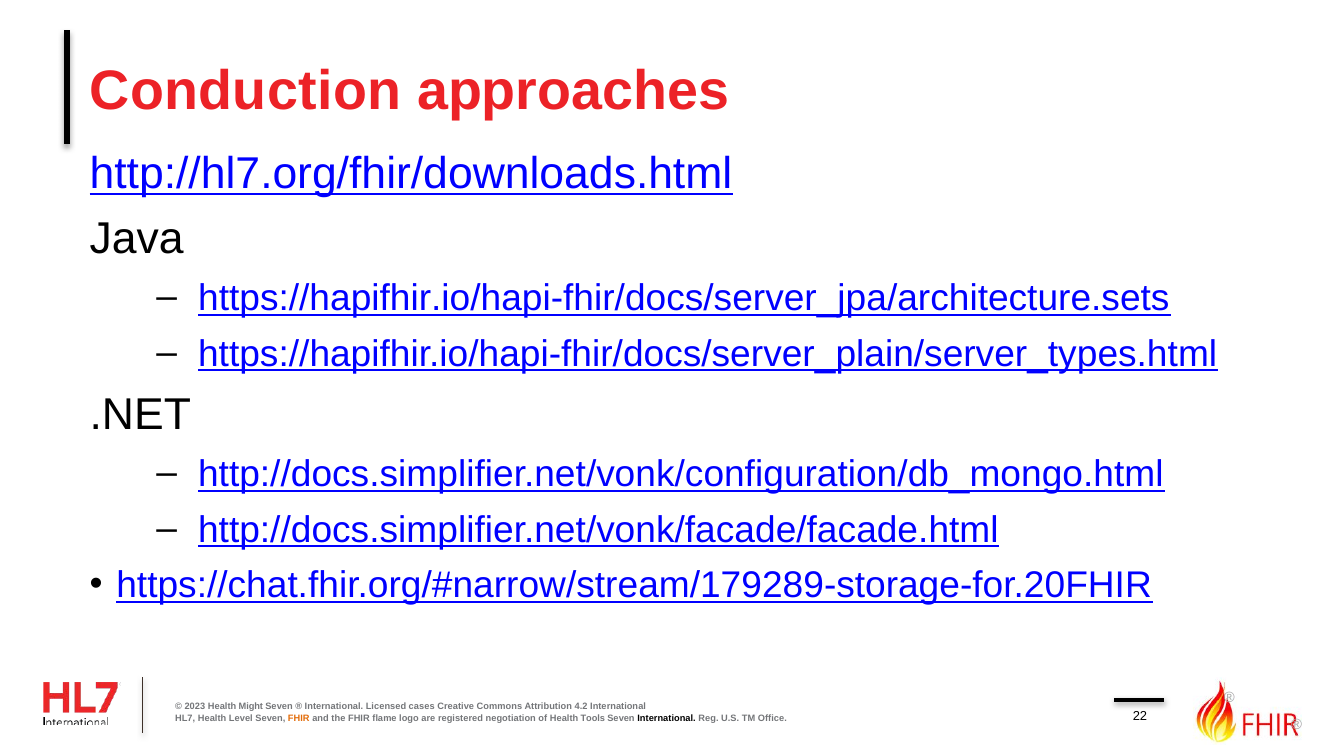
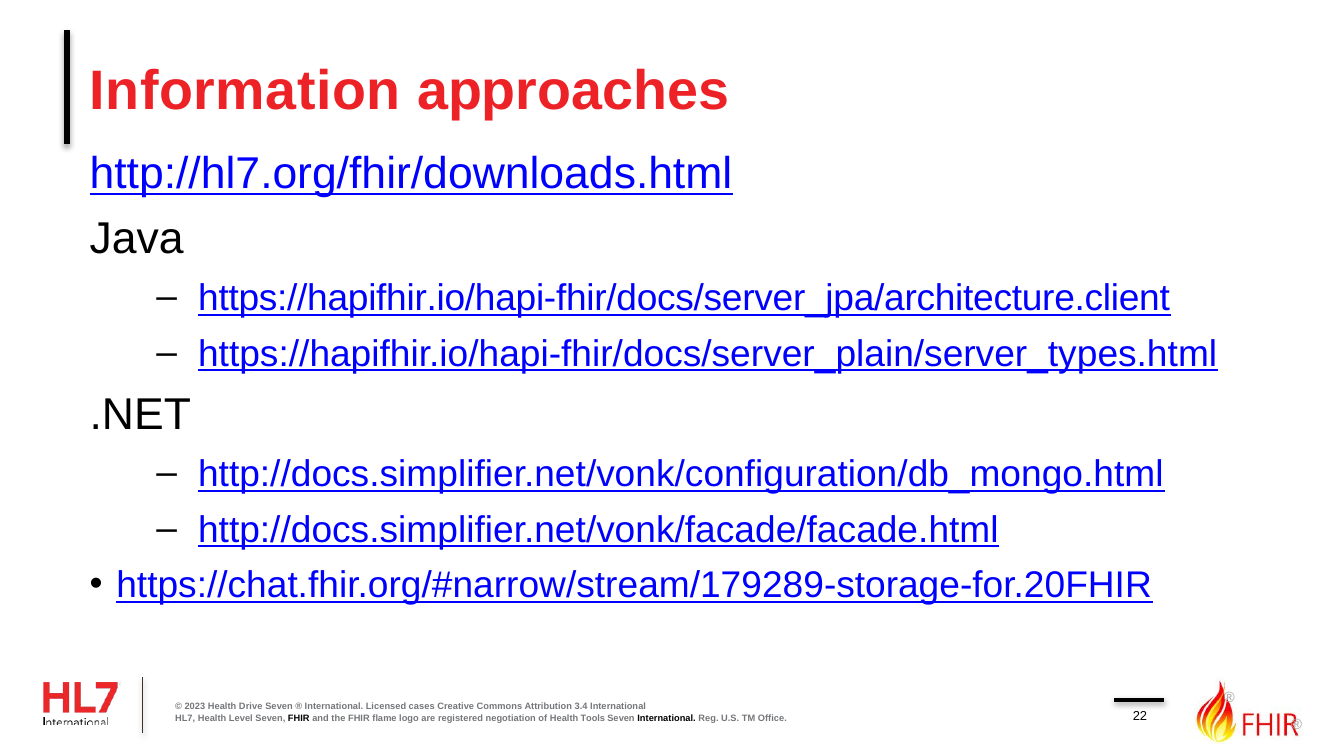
Conduction: Conduction -> Information
https://hapifhir.io/hapi-fhir/docs/server_jpa/architecture.sets: https://hapifhir.io/hapi-fhir/docs/server_jpa/architecture.sets -> https://hapifhir.io/hapi-fhir/docs/server_jpa/architecture.client
Might: Might -> Drive
4.2: 4.2 -> 3.4
FHIR at (299, 718) colour: orange -> black
